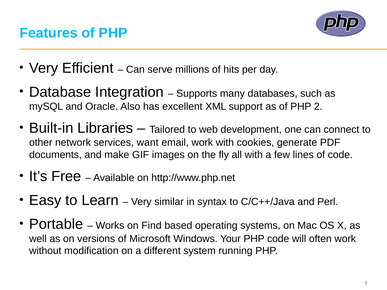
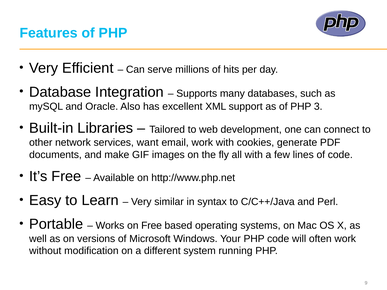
2: 2 -> 3
on Find: Find -> Free
